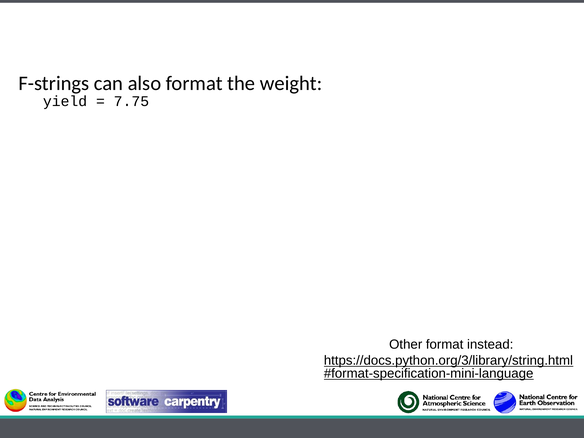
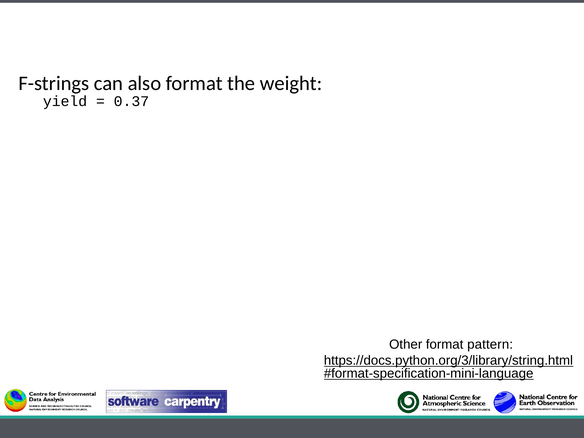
7.75: 7.75 -> 0.37
instead: instead -> pattern
